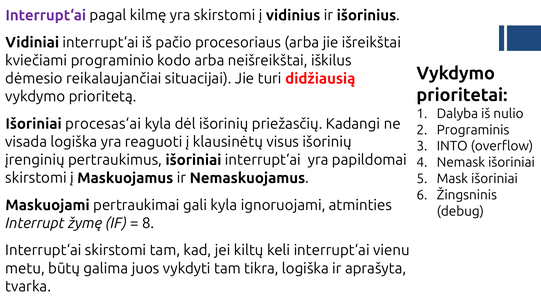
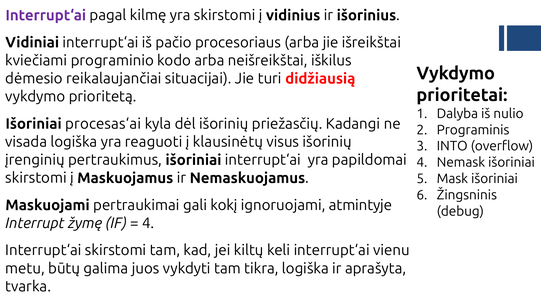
gali kyla: kyla -> kokį
atminties: atminties -> atmintyje
8 at (148, 223): 8 -> 4
